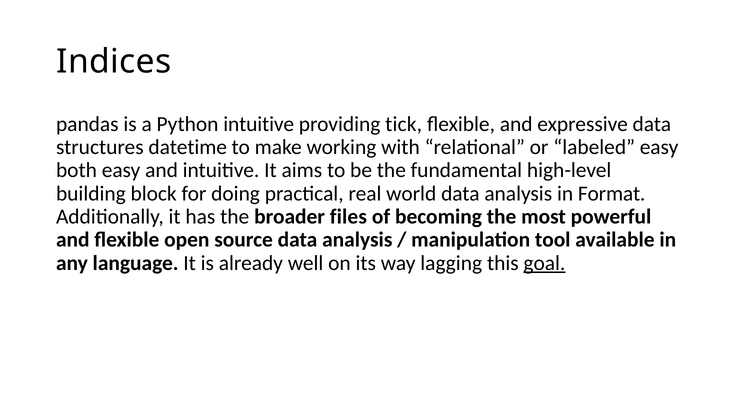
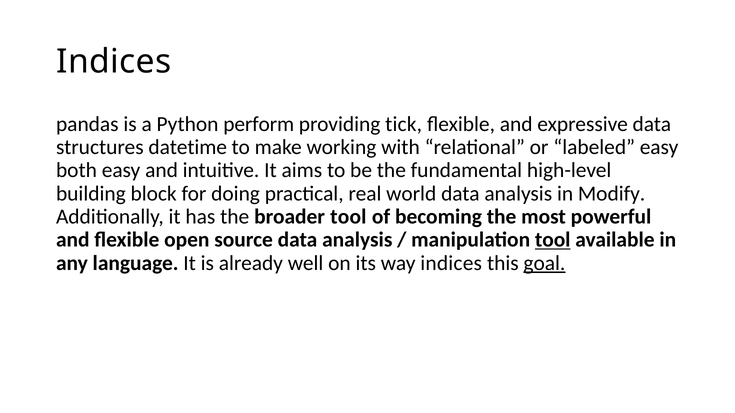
Python intuitive: intuitive -> perform
Format: Format -> Modify
broader files: files -> tool
tool at (553, 240) underline: none -> present
way lagging: lagging -> indices
